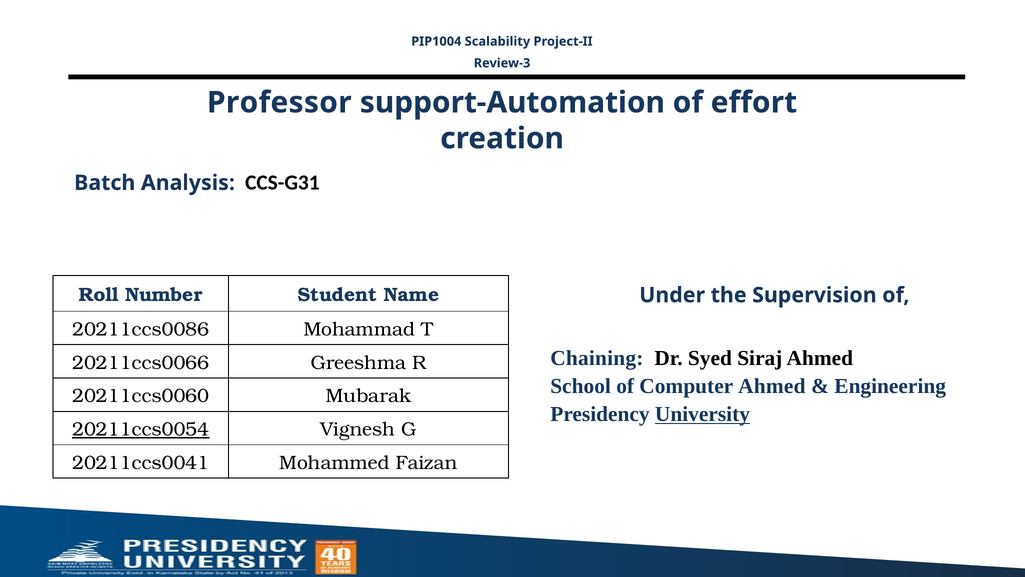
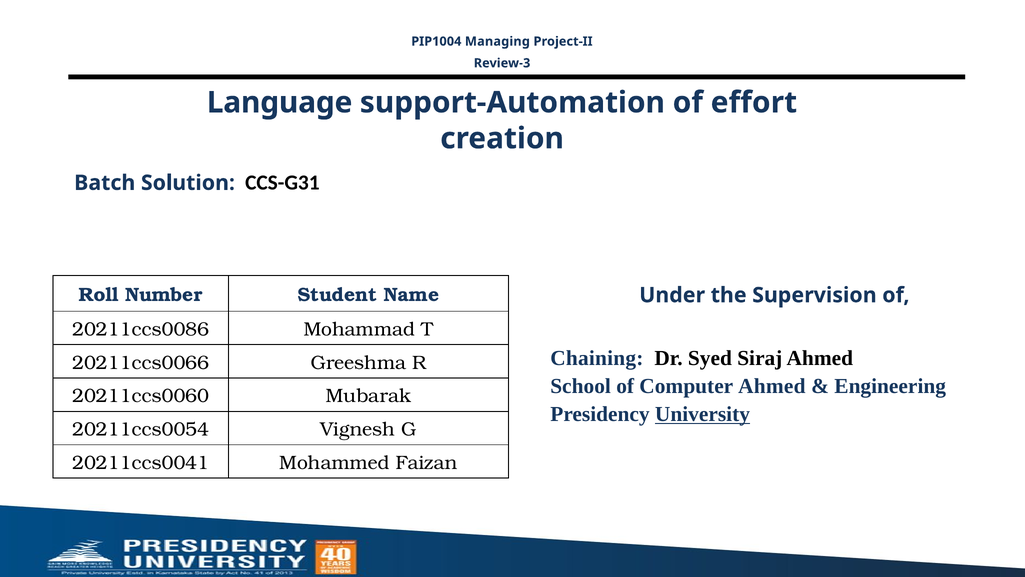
Scalability: Scalability -> Managing
Professor: Professor -> Language
Analysis: Analysis -> Solution
20211ccs0054 underline: present -> none
